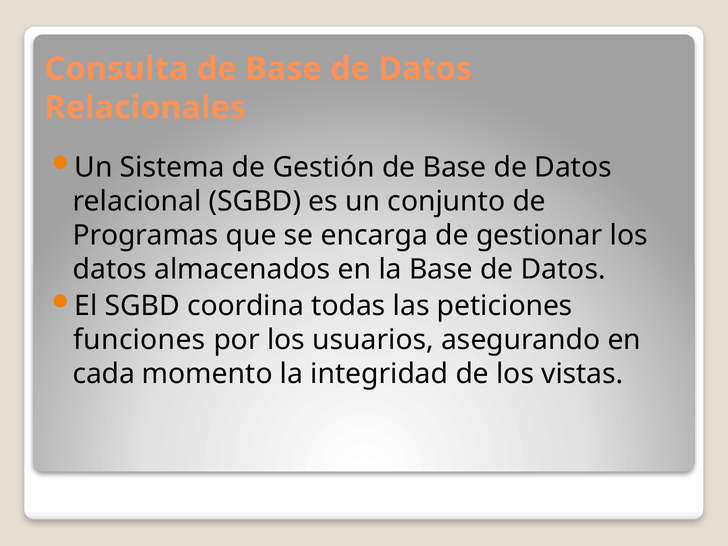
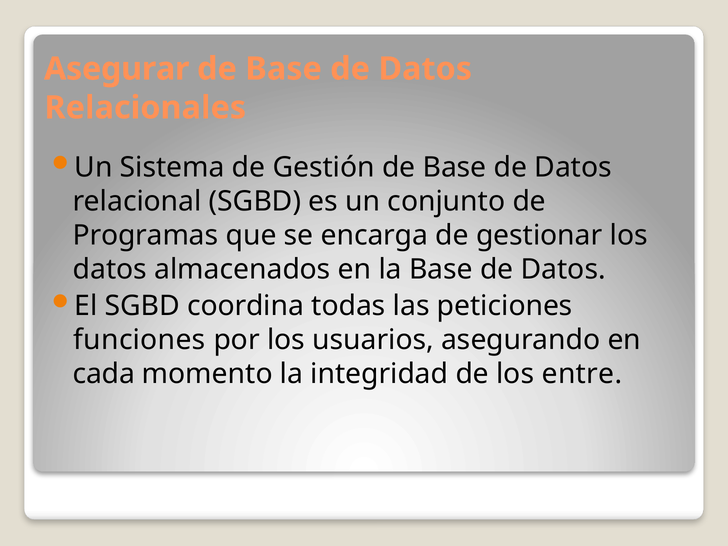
Consulta: Consulta -> Asegurar
vistas: vistas -> entre
